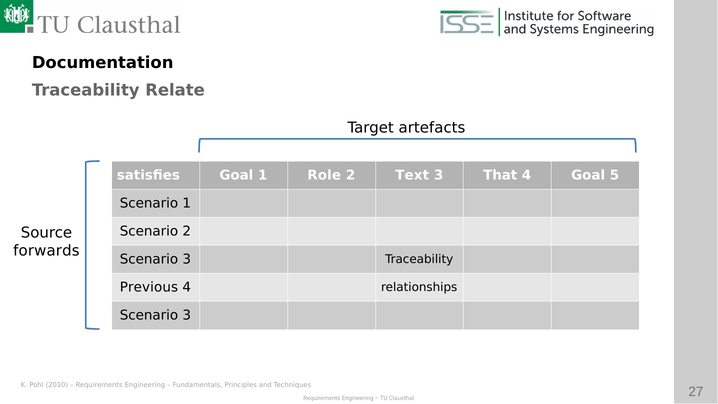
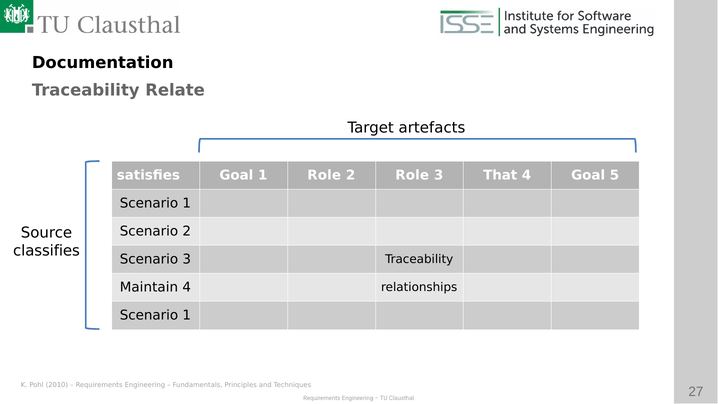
2 Text: Text -> Role
forwards: forwards -> classifies
Previous: Previous -> Maintain
3 at (187, 315): 3 -> 1
